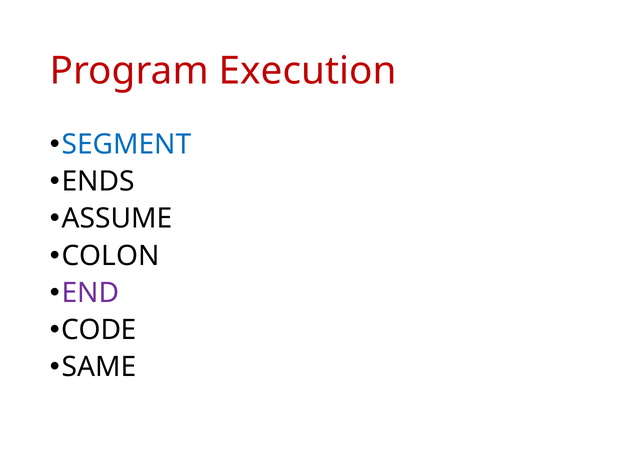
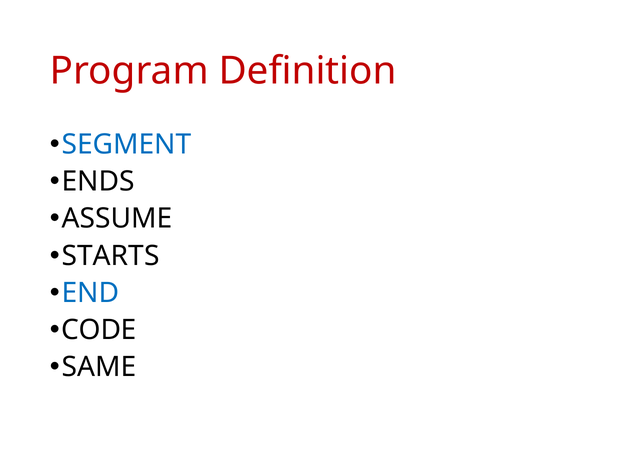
Execution: Execution -> Definition
COLON: COLON -> STARTS
END colour: purple -> blue
